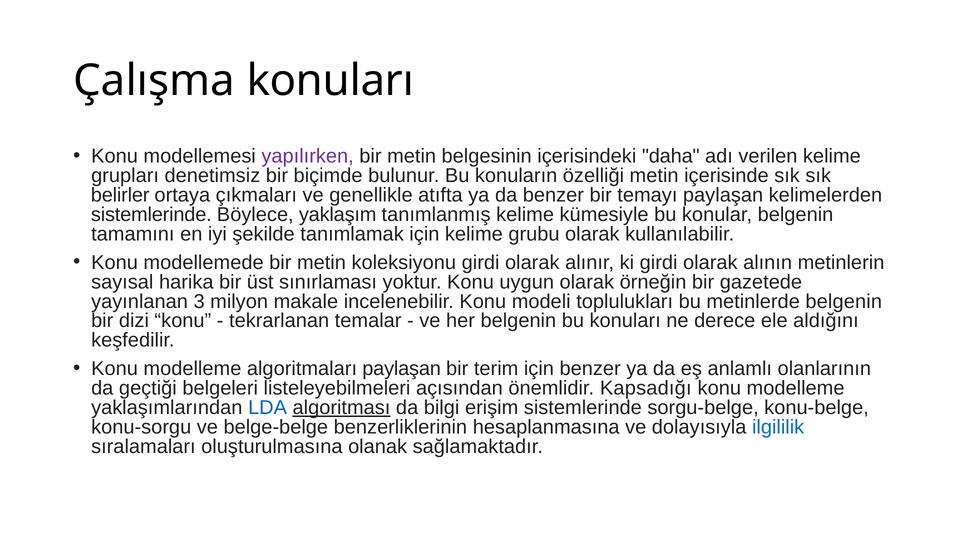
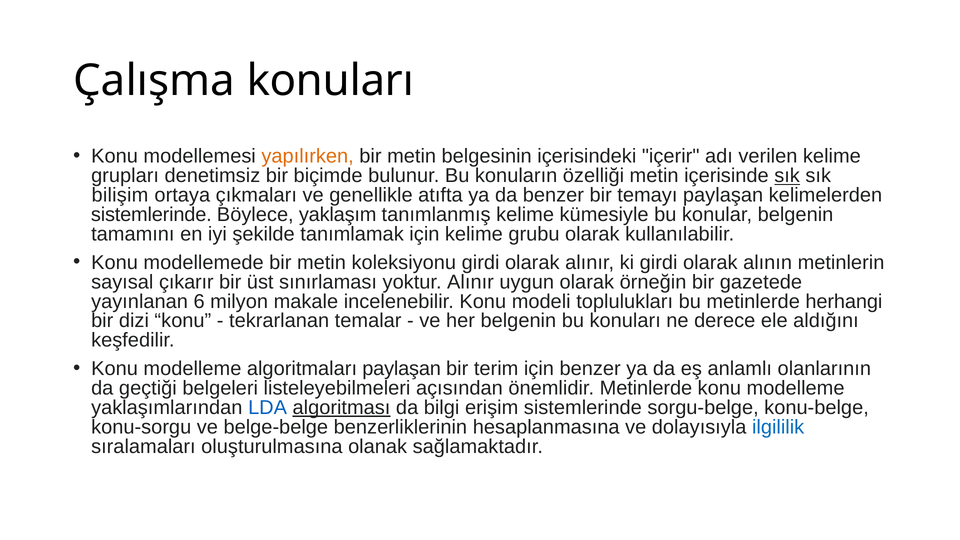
yapılırken colour: purple -> orange
daha: daha -> içerir
sık at (787, 176) underline: none -> present
belirler: belirler -> bilişim
harika: harika -> çıkarır
yoktur Konu: Konu -> Alınır
3: 3 -> 6
metinlerde belgenin: belgenin -> herhangi
önemlidir Kapsadığı: Kapsadığı -> Metinlerde
